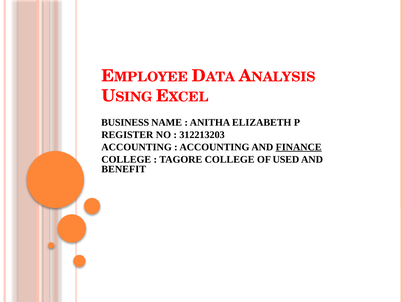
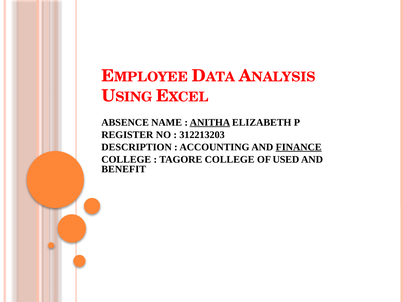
BUSINESS: BUSINESS -> ABSENCE
ANITHA underline: none -> present
ACCOUNTING at (137, 147): ACCOUNTING -> DESCRIPTION
